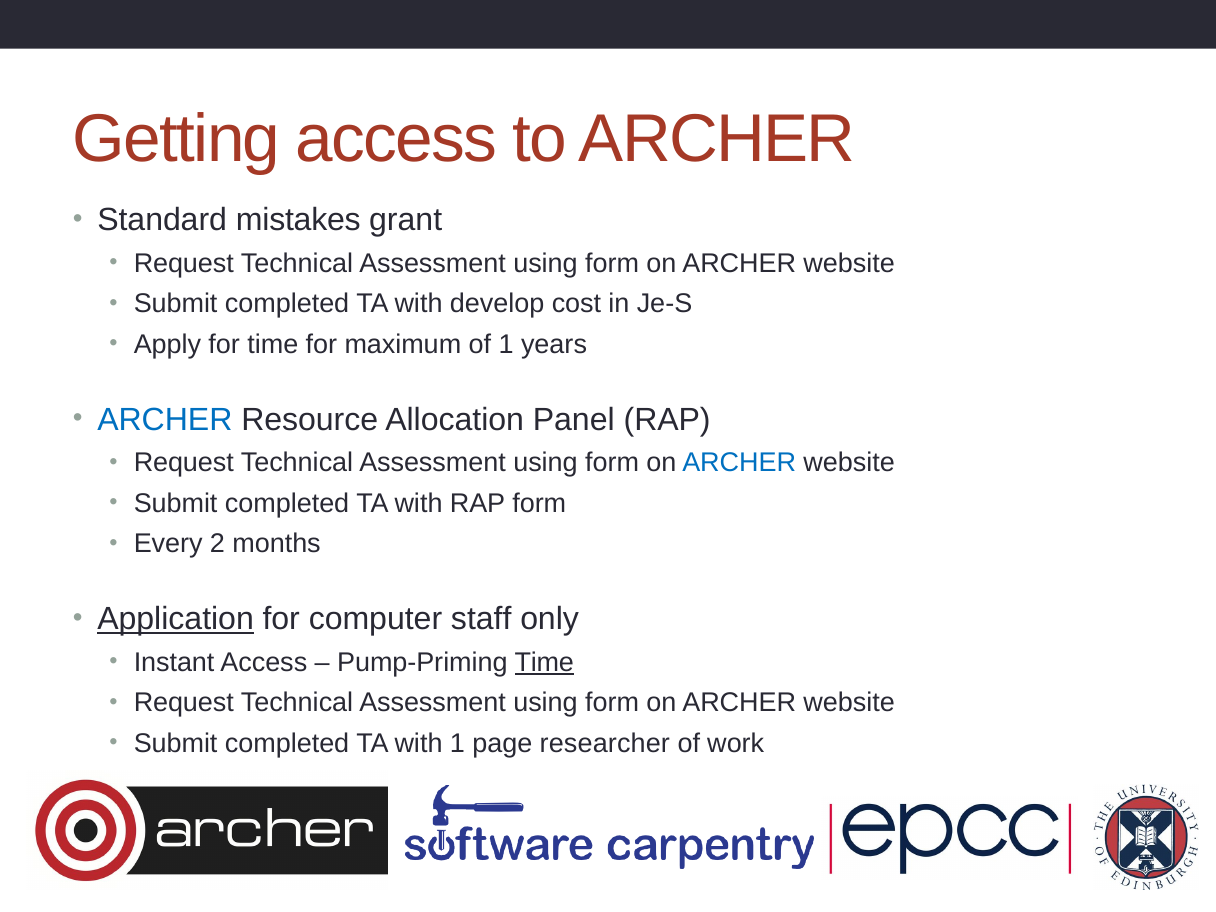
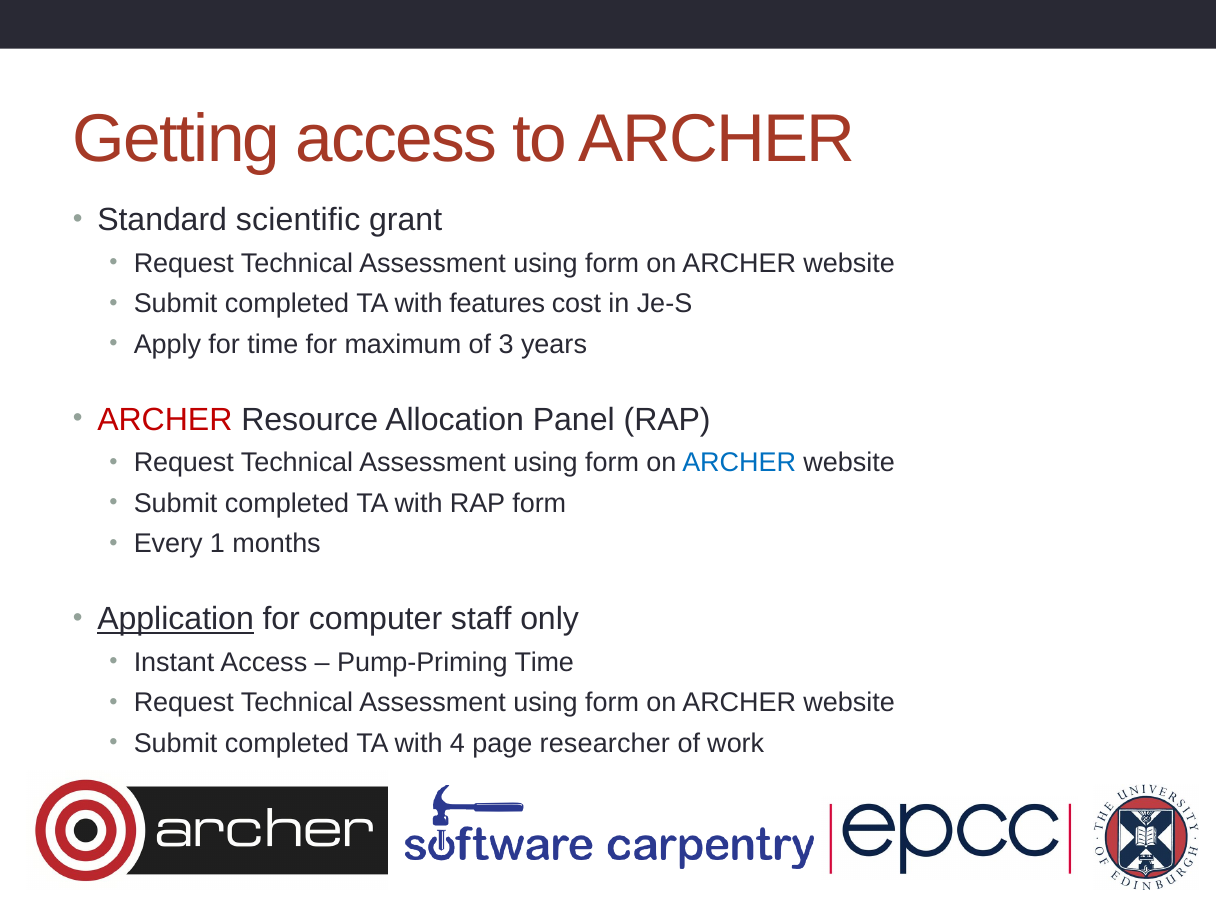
mistakes: mistakes -> scientific
develop: develop -> features
of 1: 1 -> 3
ARCHER at (165, 420) colour: blue -> red
2: 2 -> 1
Time at (544, 662) underline: present -> none
with 1: 1 -> 4
